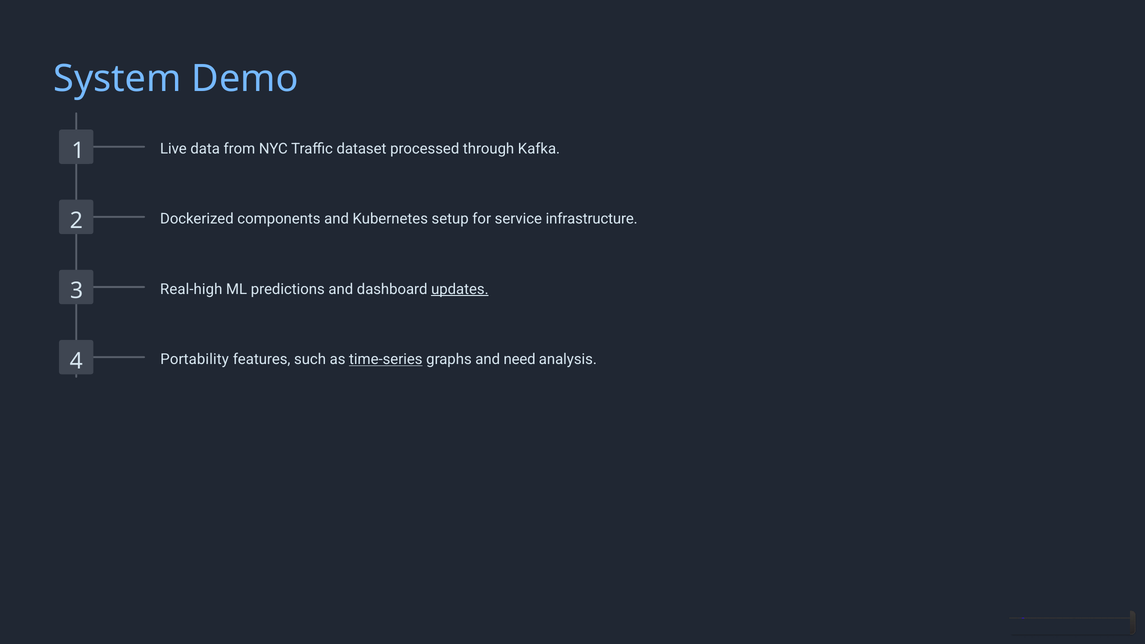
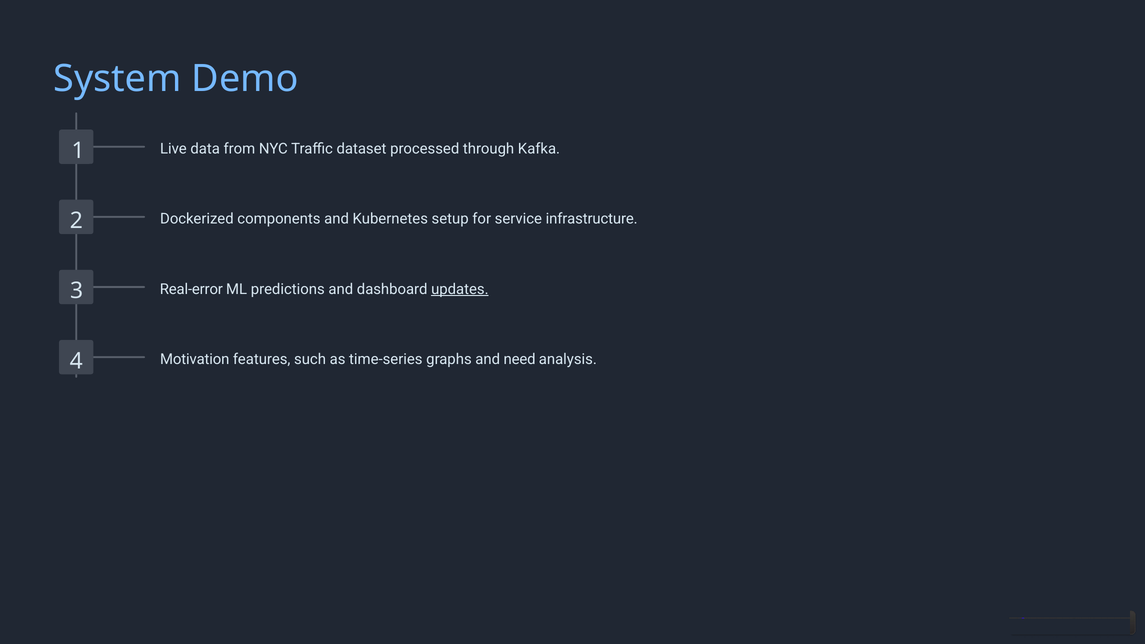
Real-high: Real-high -> Real-error
Portability: Portability -> Motivation
time-series underline: present -> none
